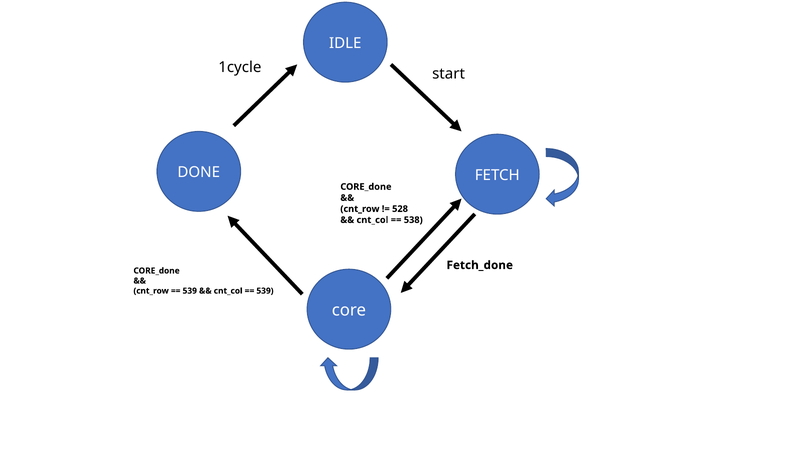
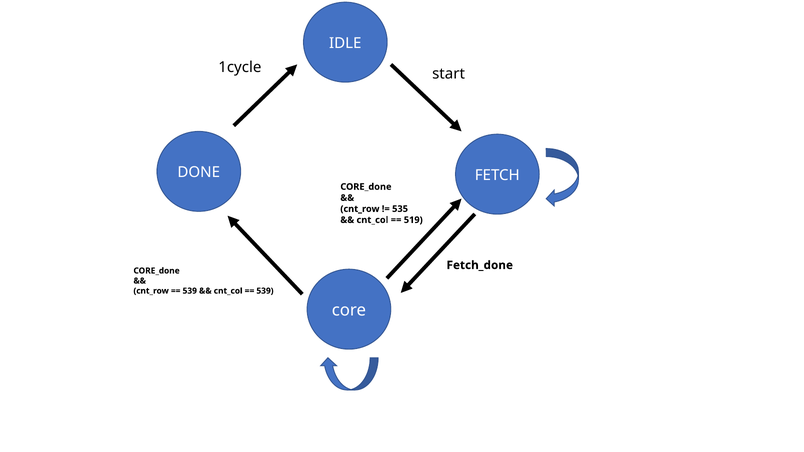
528: 528 -> 535
538: 538 -> 519
